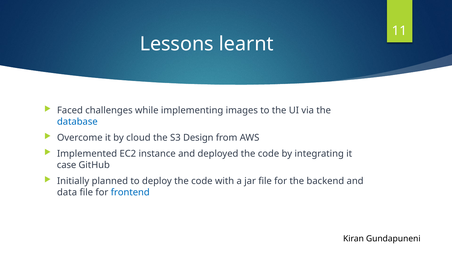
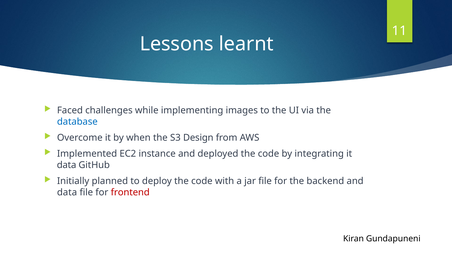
cloud: cloud -> when
case at (67, 165): case -> data
frontend colour: blue -> red
